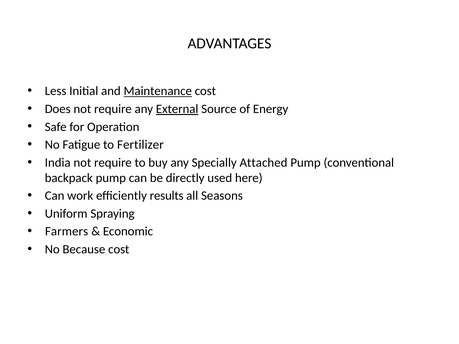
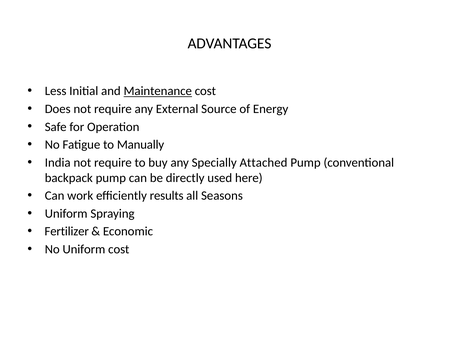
External underline: present -> none
Fertilizer: Fertilizer -> Manually
Farmers: Farmers -> Fertilizer
No Because: Because -> Uniform
